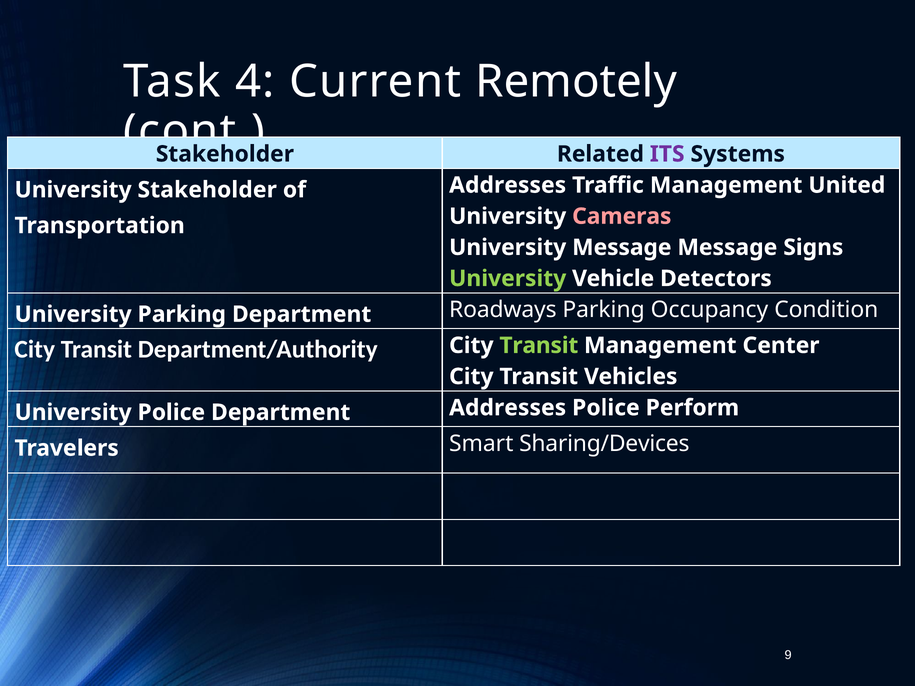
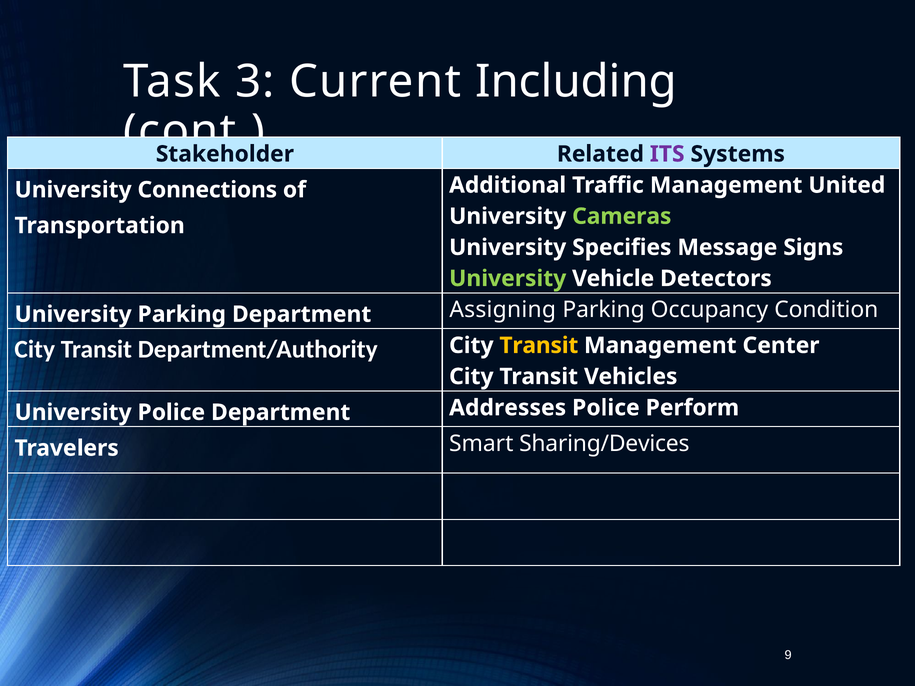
4: 4 -> 3
Remotely: Remotely -> Including
Addresses at (508, 185): Addresses -> Additional
University Stakeholder: Stakeholder -> Connections
Cameras colour: pink -> light green
University Message: Message -> Specifies
Roadways: Roadways -> Assigning
Transit at (539, 346) colour: light green -> yellow
